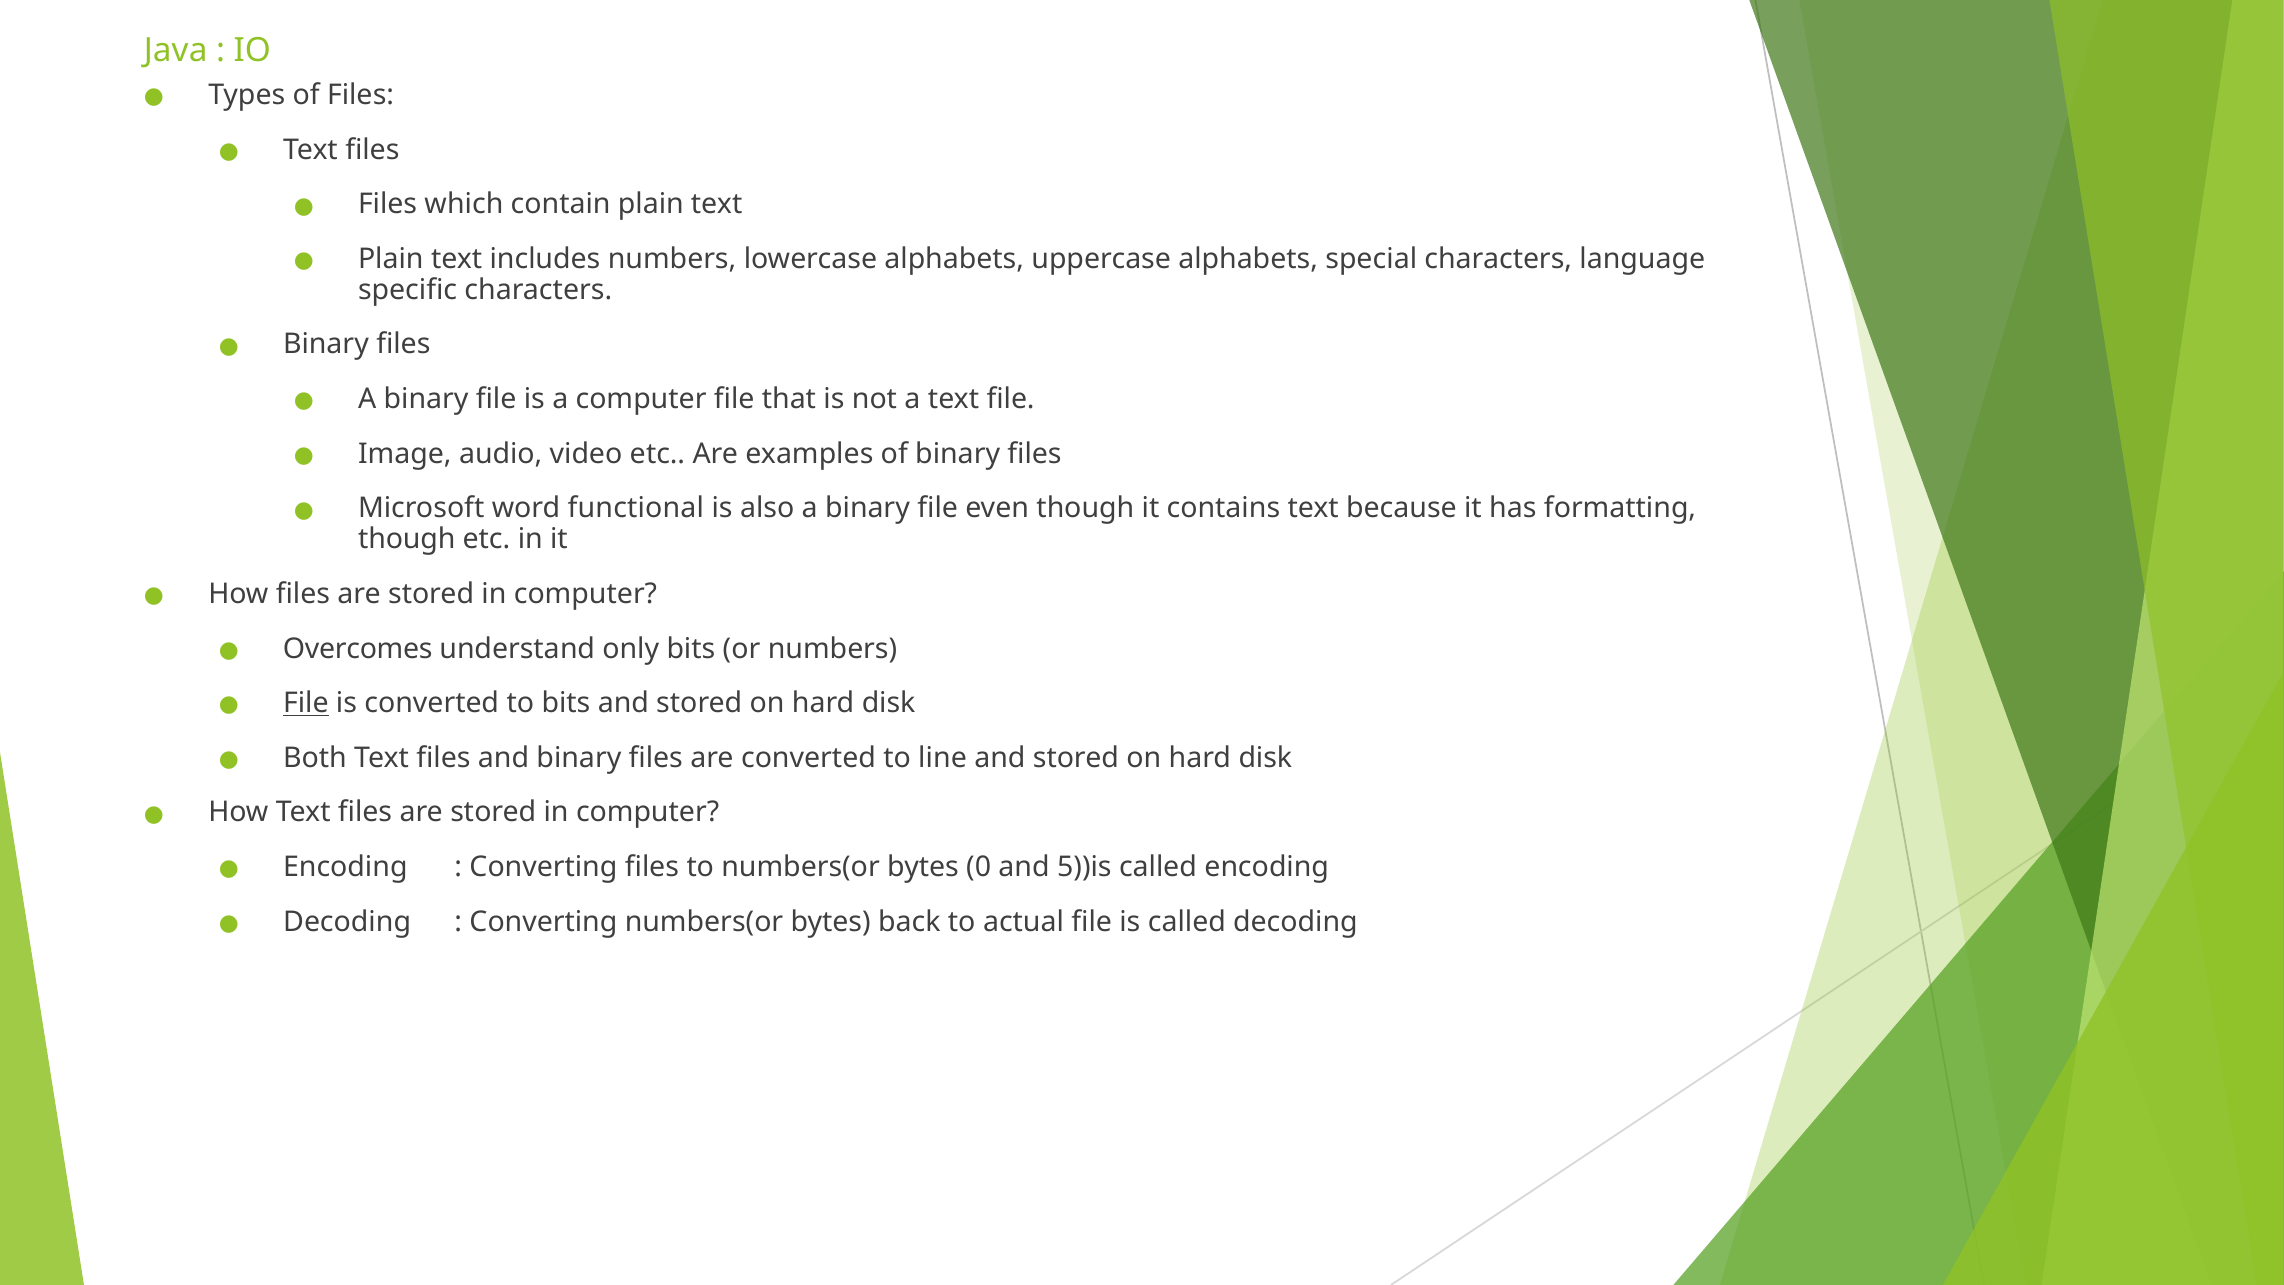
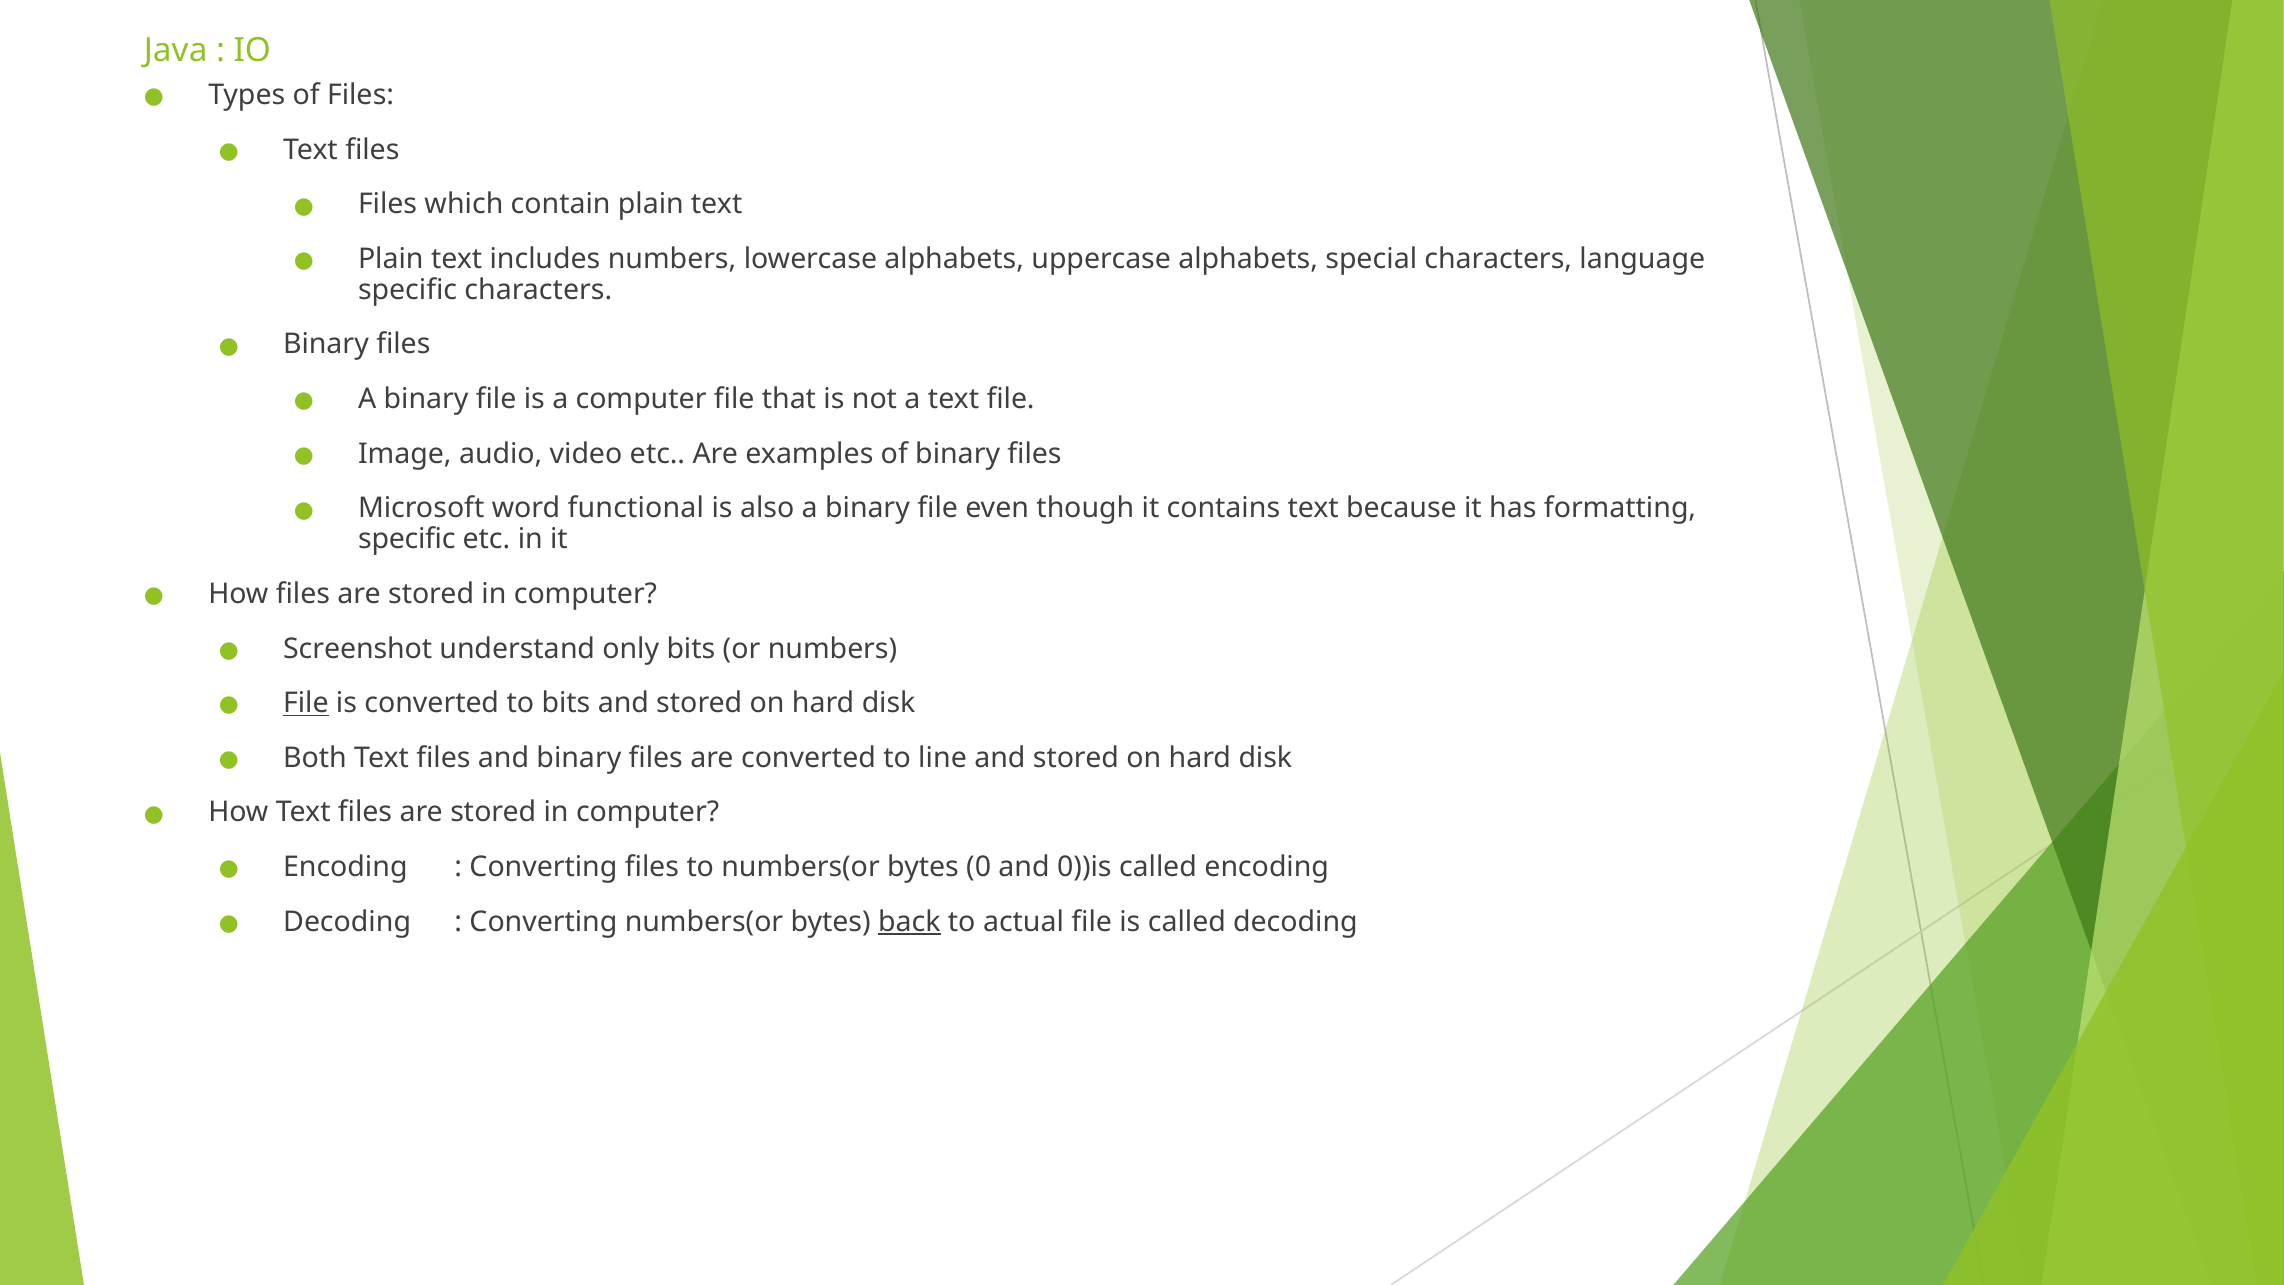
though at (407, 539): though -> specific
Overcomes: Overcomes -> Screenshot
5))is: 5))is -> 0))is
back underline: none -> present
